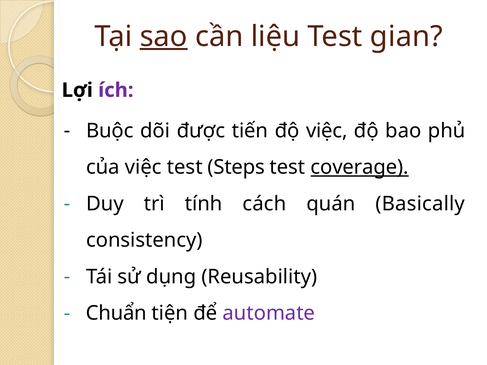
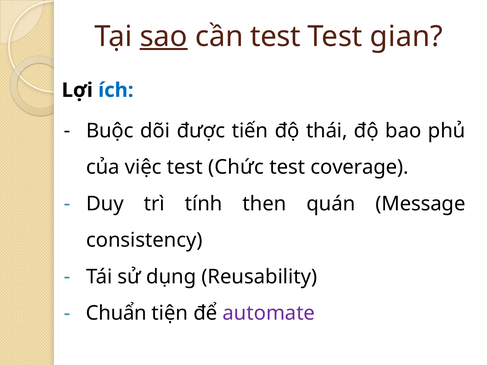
cần liệu: liệu -> test
ích colour: purple -> blue
độ việc: việc -> thái
Steps: Steps -> Chức
coverage underline: present -> none
cách: cách -> then
Basically: Basically -> Message
